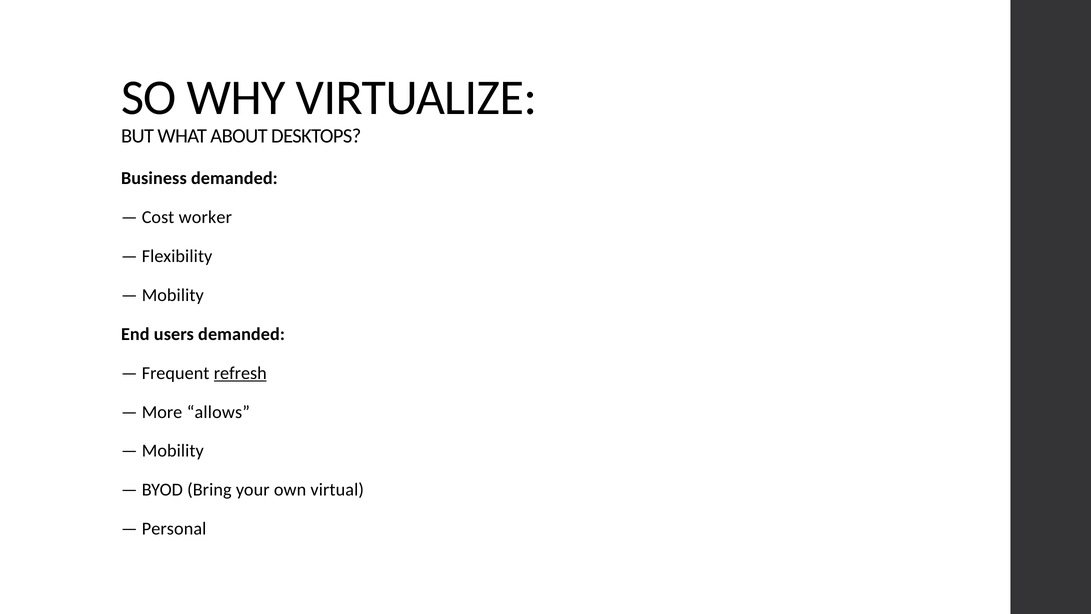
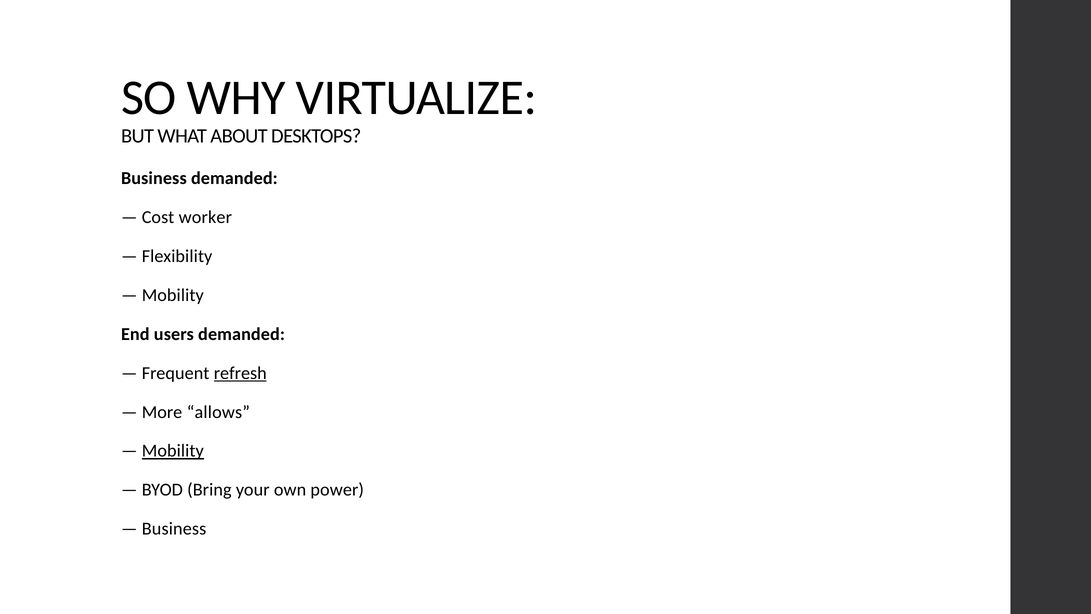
Mobility at (173, 451) underline: none -> present
virtual: virtual -> power
Personal at (174, 529): Personal -> Business
